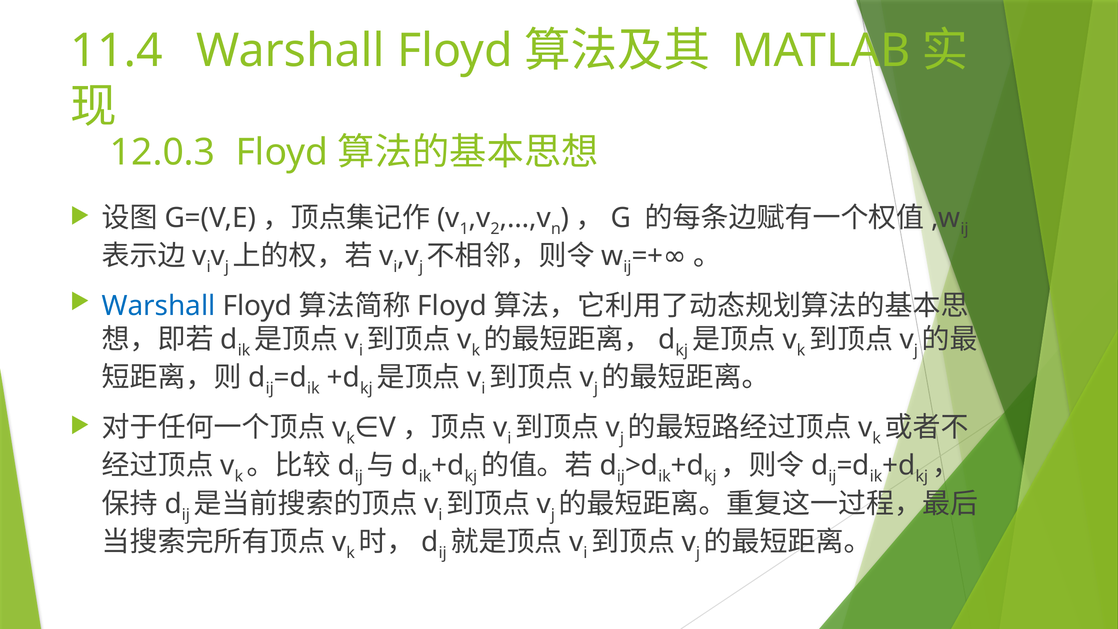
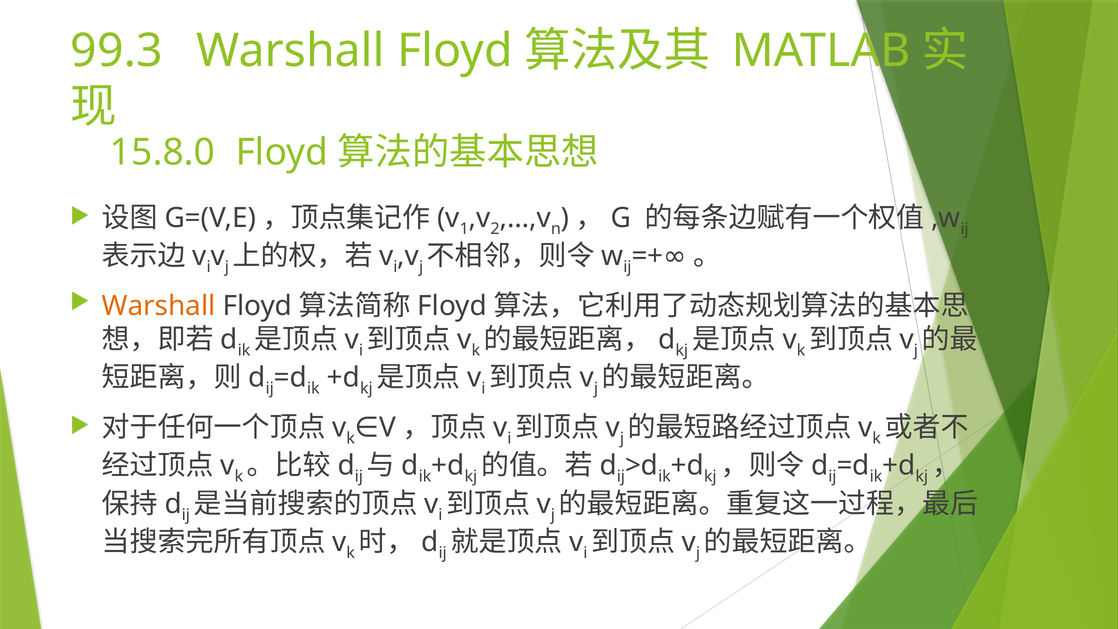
11.4: 11.4 -> 99.3
12.0.3: 12.0.3 -> 15.8.0
Warshall at (159, 306) colour: blue -> orange
